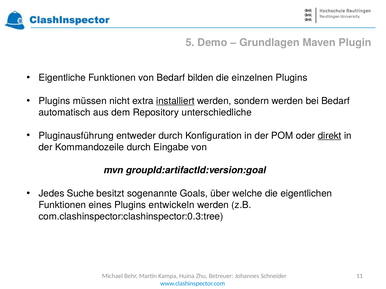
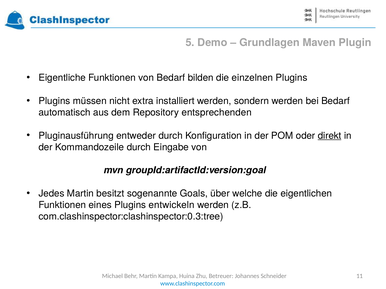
installiert underline: present -> none
unterschiedliche: unterschiedliche -> entsprechenden
Jedes Suche: Suche -> Martin
